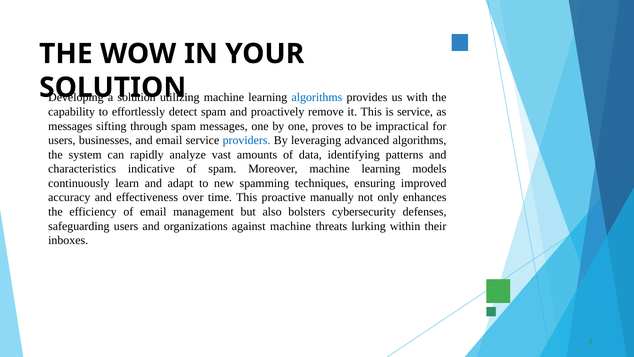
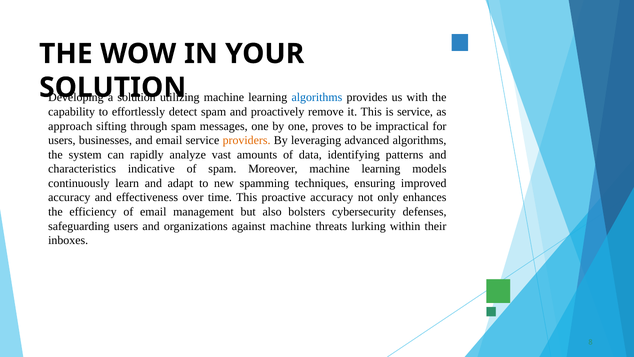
messages at (70, 126): messages -> approach
providers colour: blue -> orange
proactive manually: manually -> accuracy
